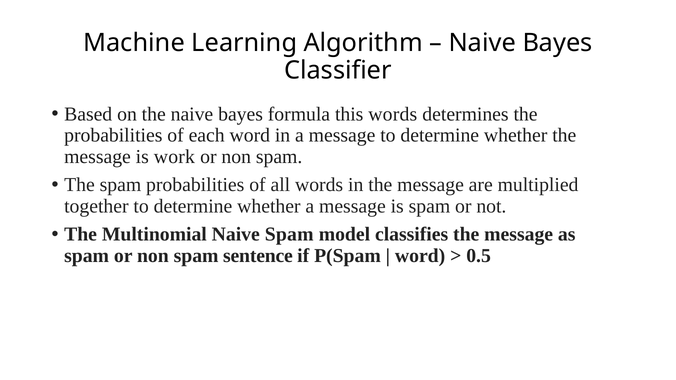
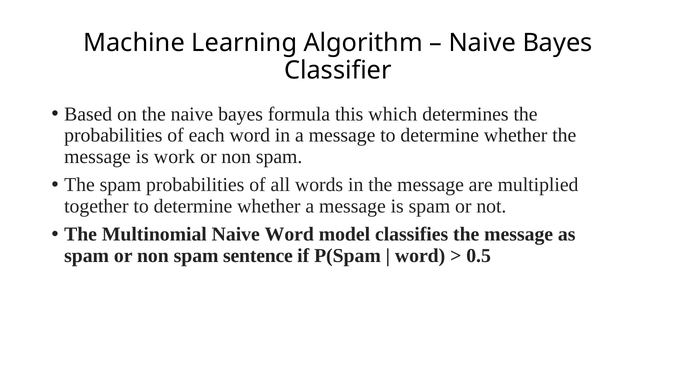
this words: words -> which
Naive Spam: Spam -> Word
